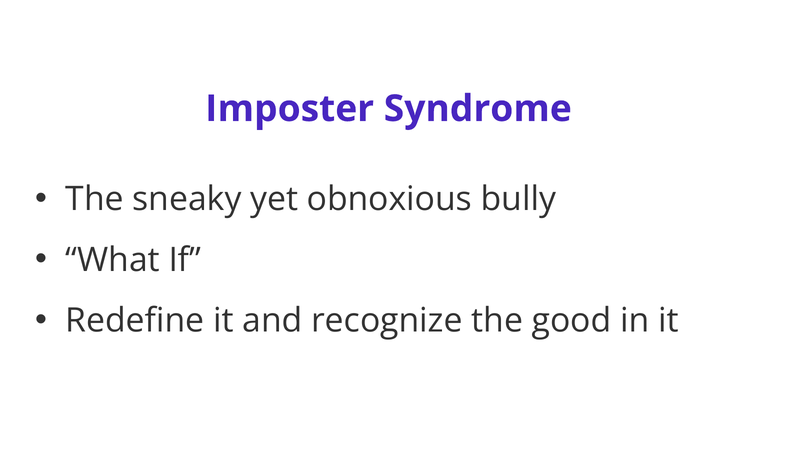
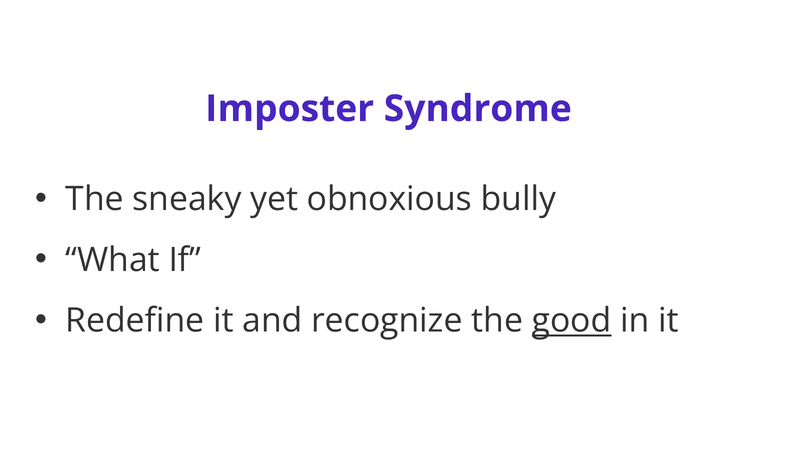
good underline: none -> present
